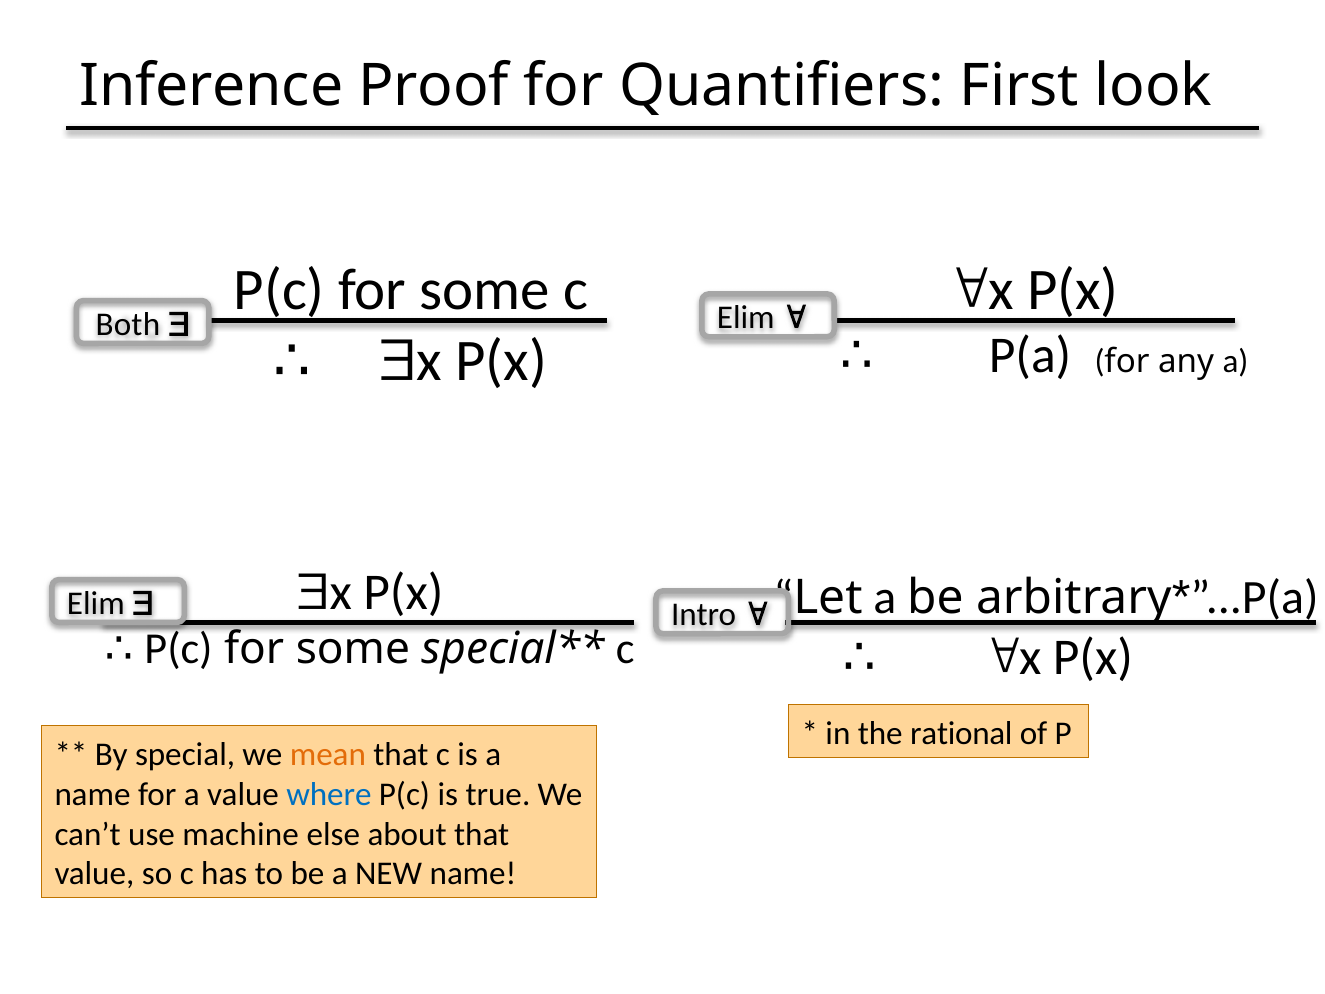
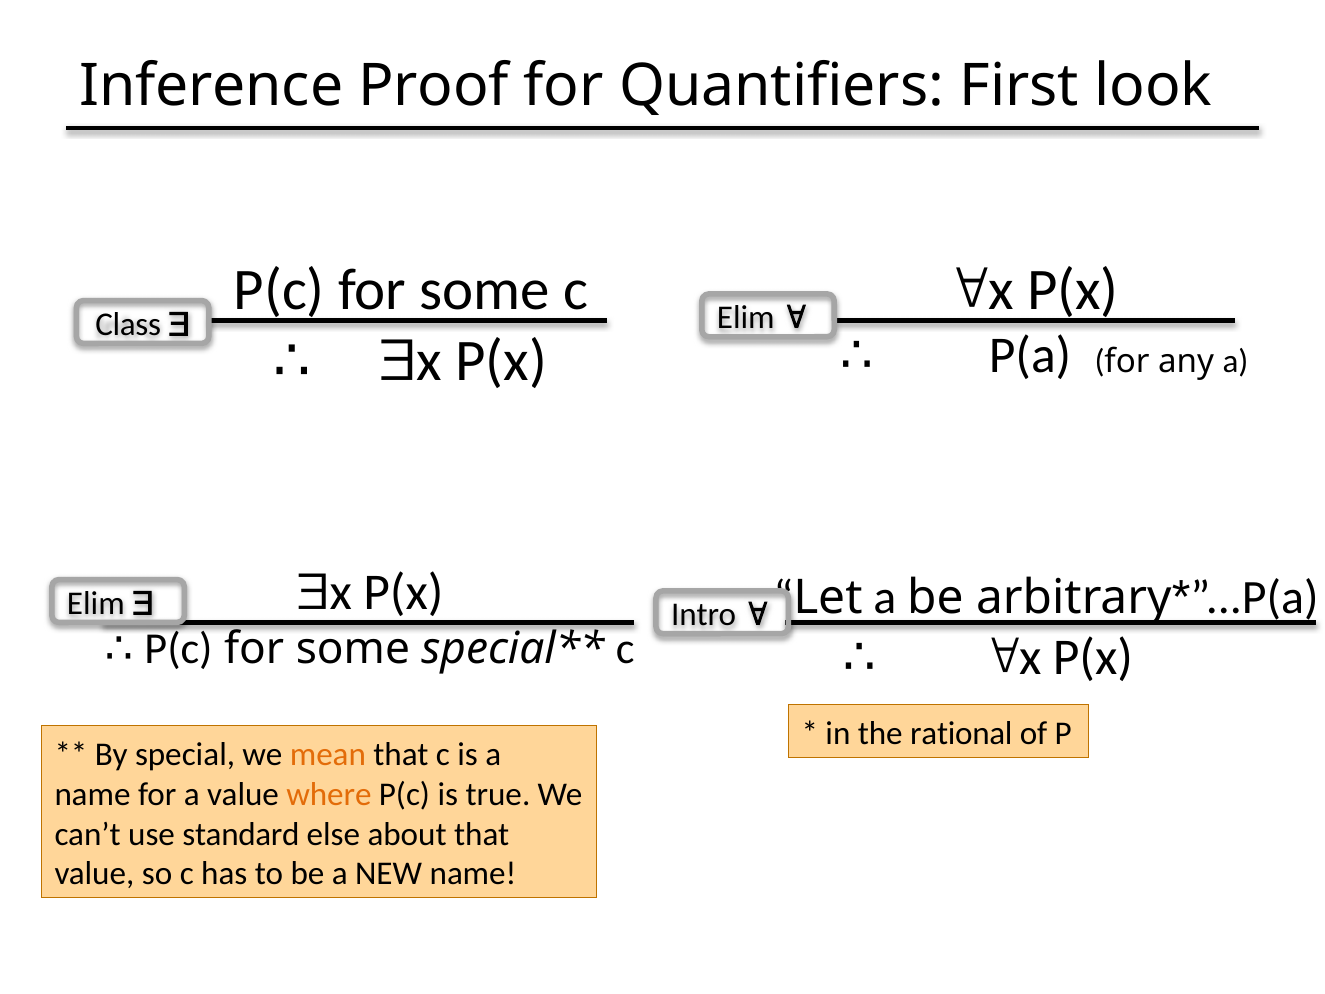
Both: Both -> Class
where colour: blue -> orange
machine: machine -> standard
